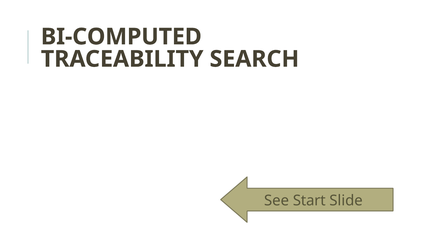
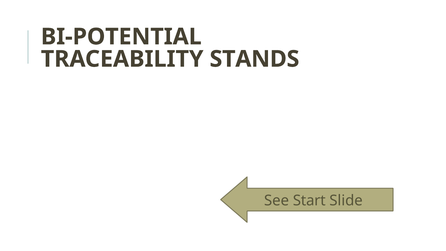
BI-COMPUTED: BI-COMPUTED -> BI-POTENTIAL
SEARCH: SEARCH -> STANDS
